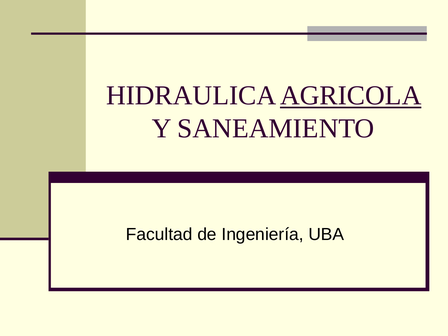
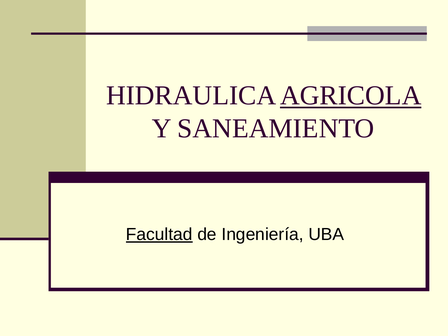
Facultad underline: none -> present
